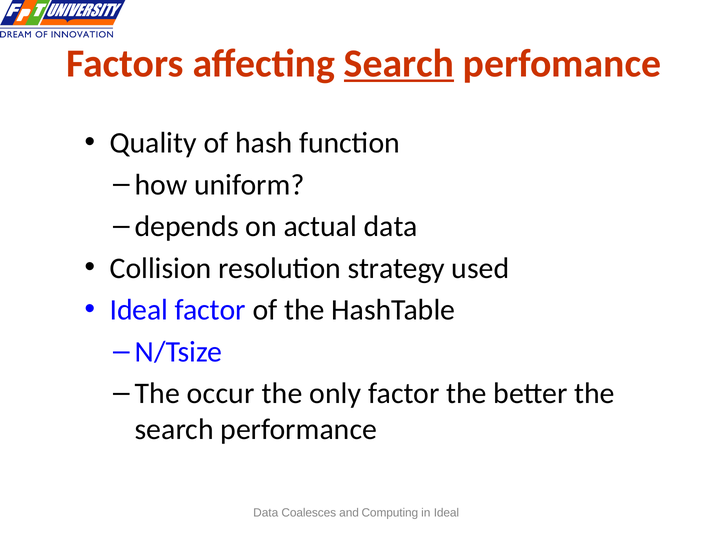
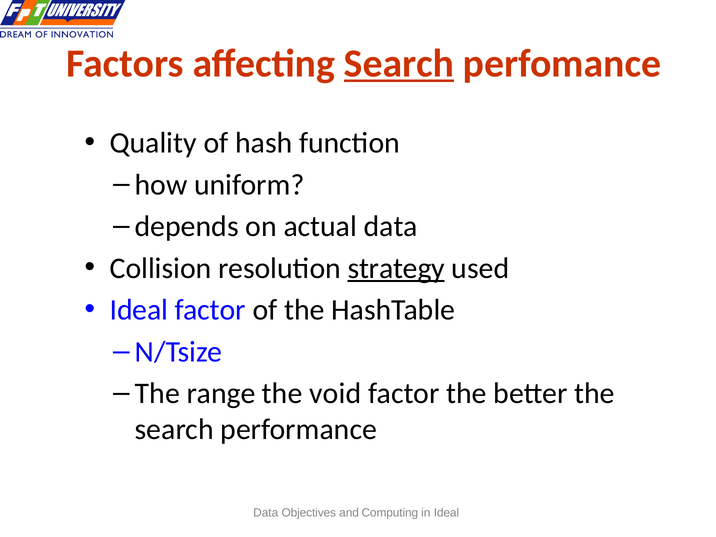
strategy underline: none -> present
occur: occur -> range
only: only -> void
Coalesces: Coalesces -> Objectives
